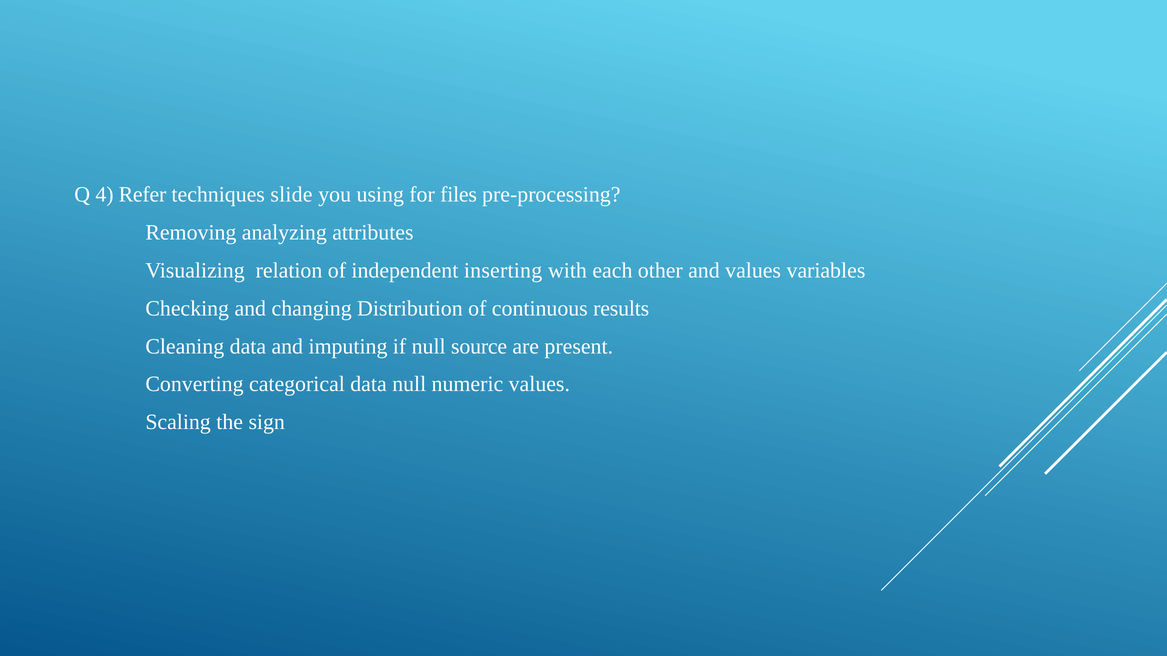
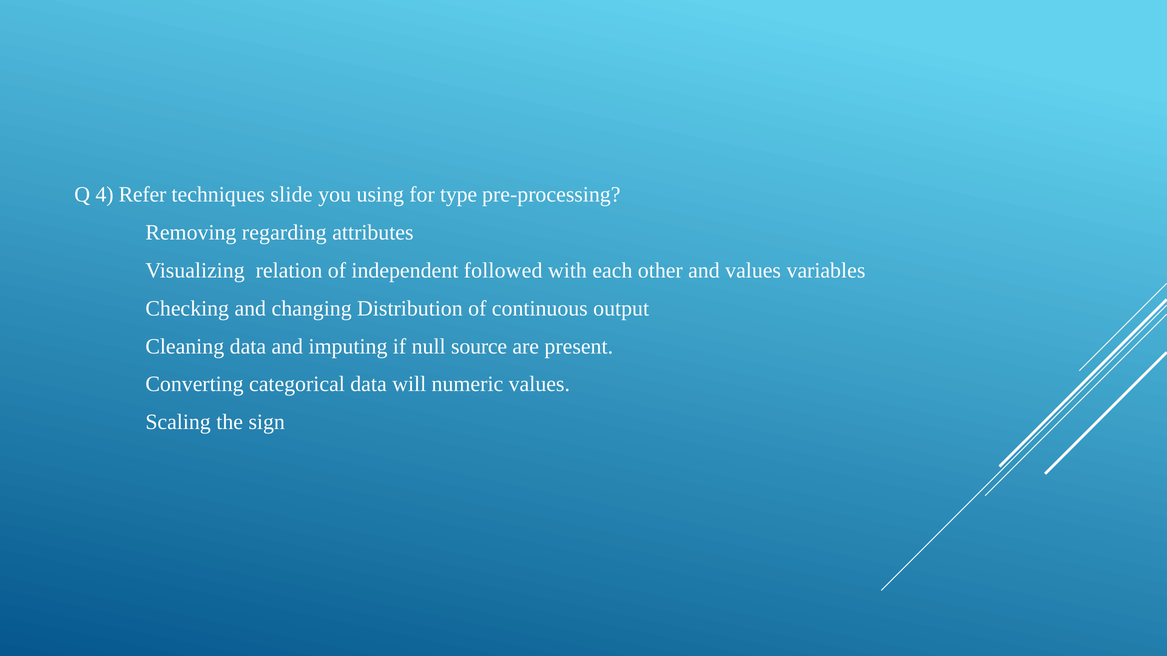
files: files -> type
analyzing: analyzing -> regarding
inserting: inserting -> followed
results: results -> output
data null: null -> will
